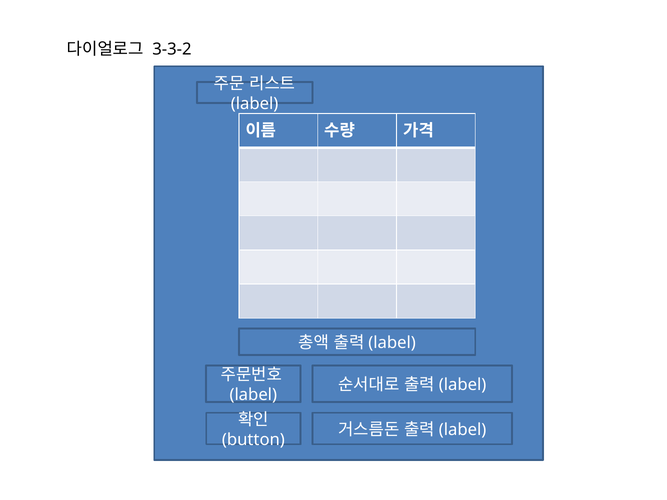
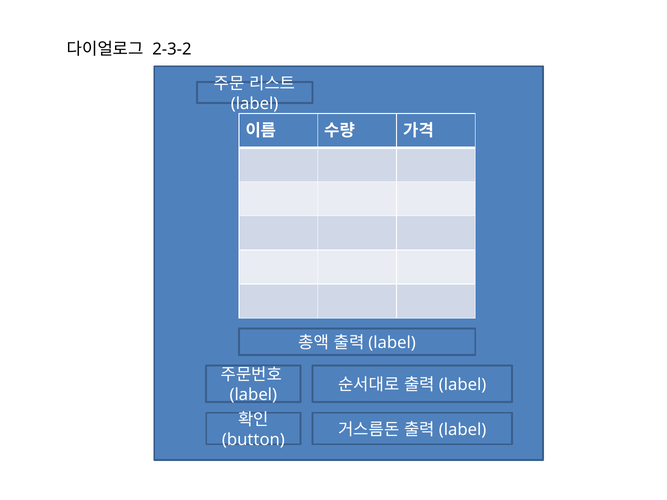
3-3-2: 3-3-2 -> 2-3-2
